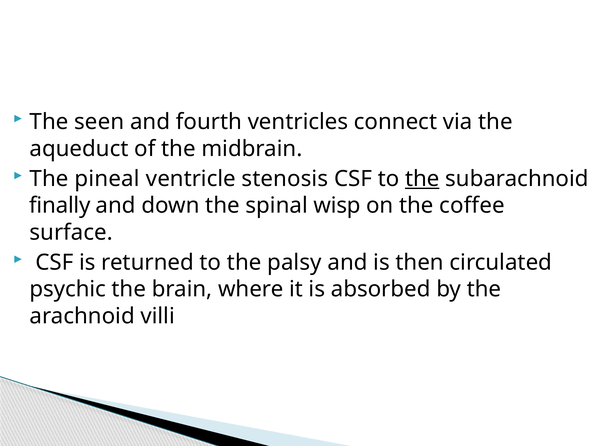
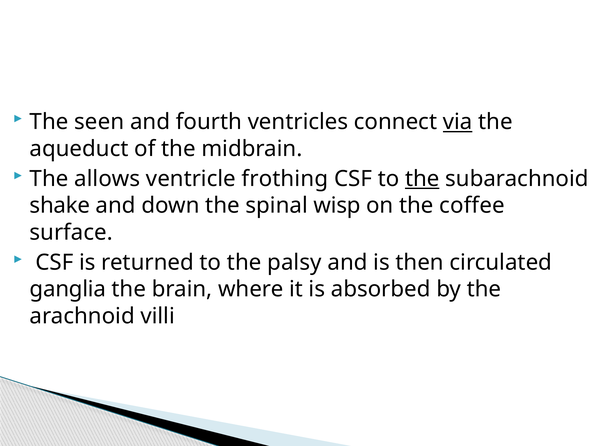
via underline: none -> present
pineal: pineal -> allows
stenosis: stenosis -> frothing
finally: finally -> shake
psychic: psychic -> ganglia
